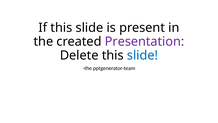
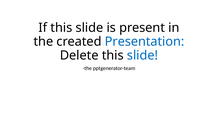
Presentation colour: purple -> blue
